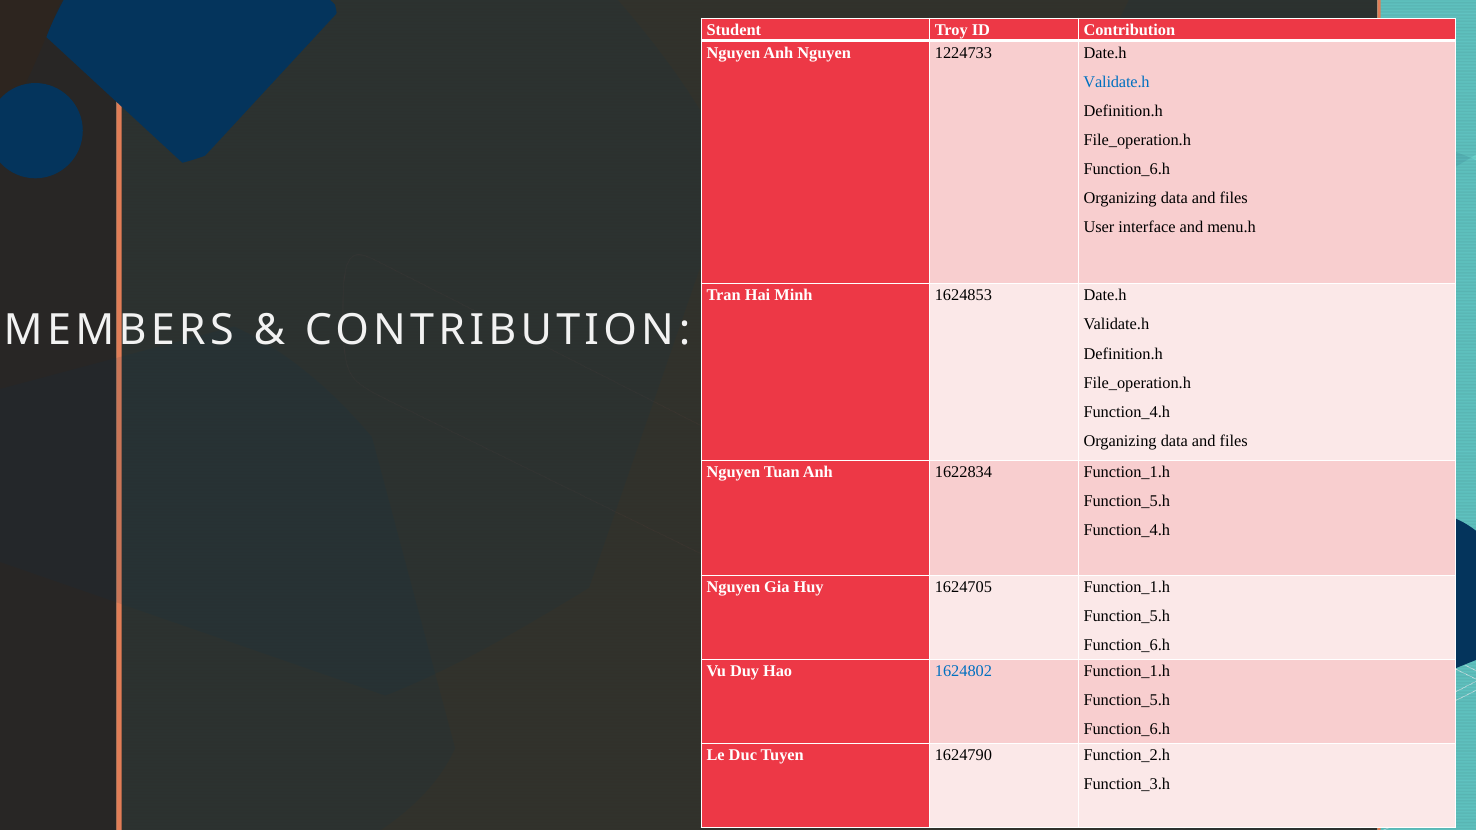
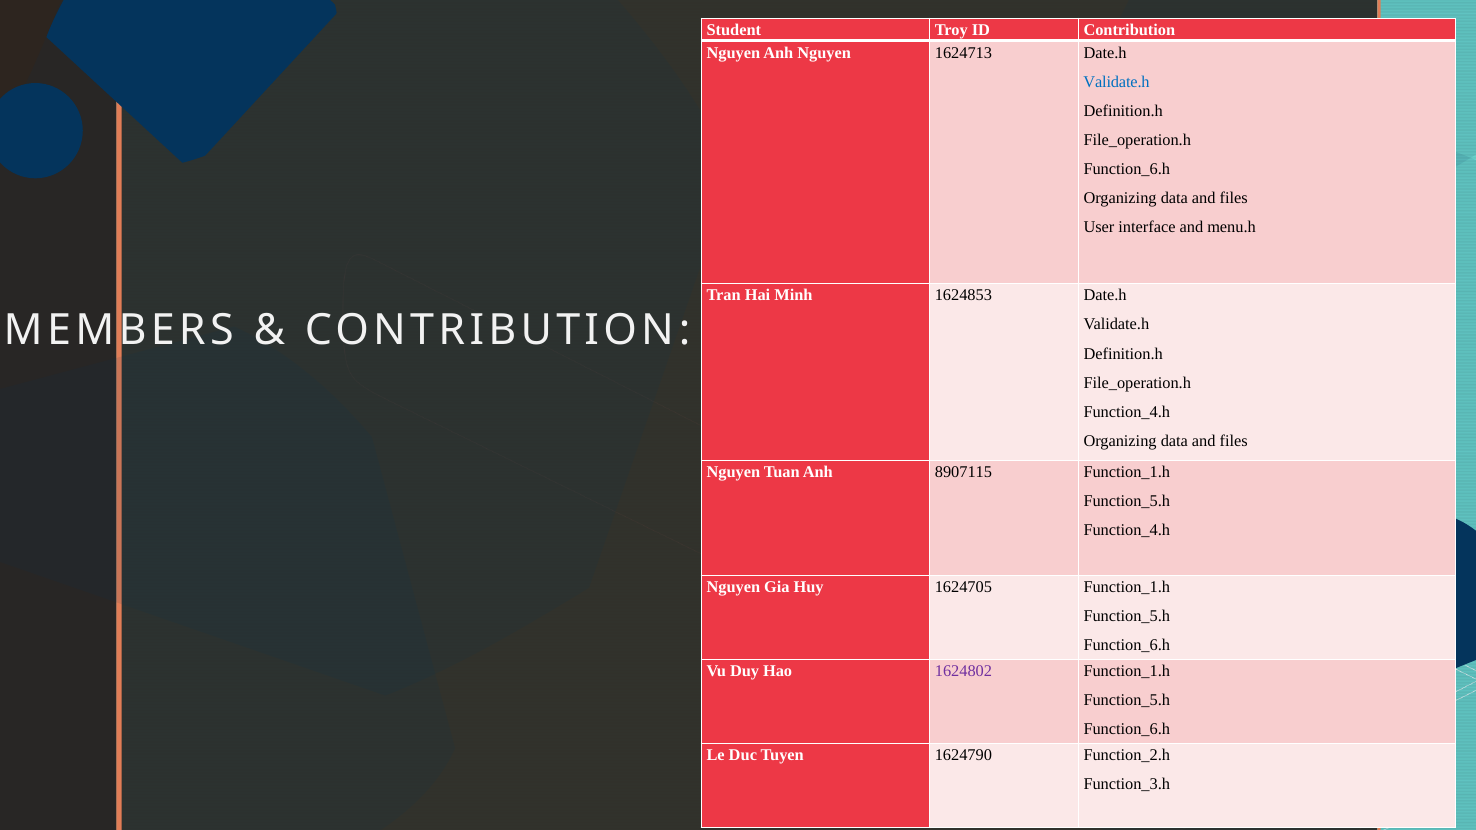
1224733: 1224733 -> 1624713
1622834: 1622834 -> 8907115
1624802 colour: blue -> purple
